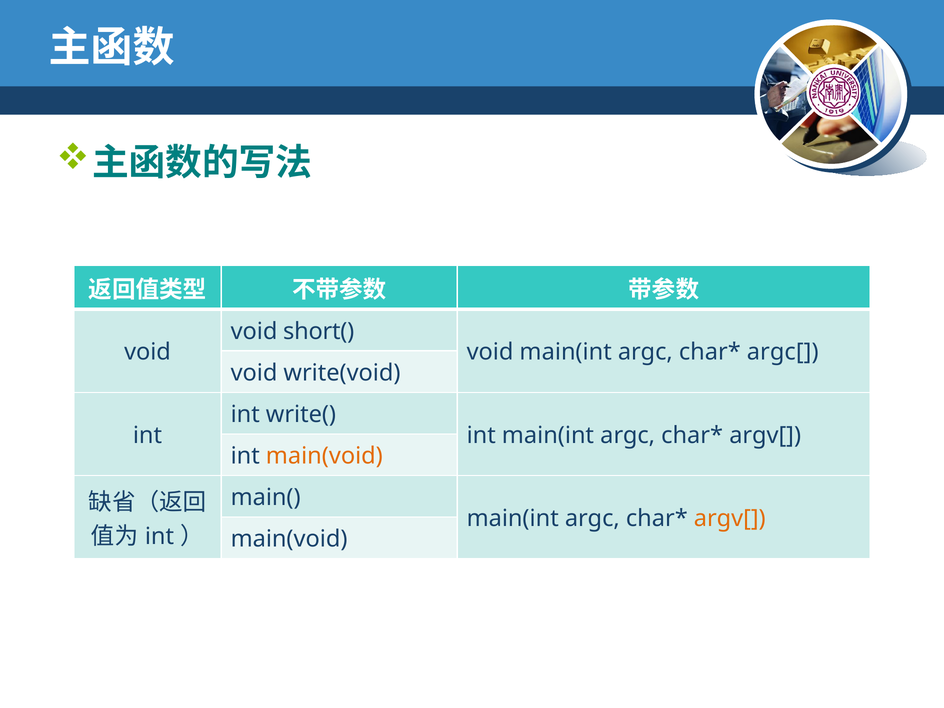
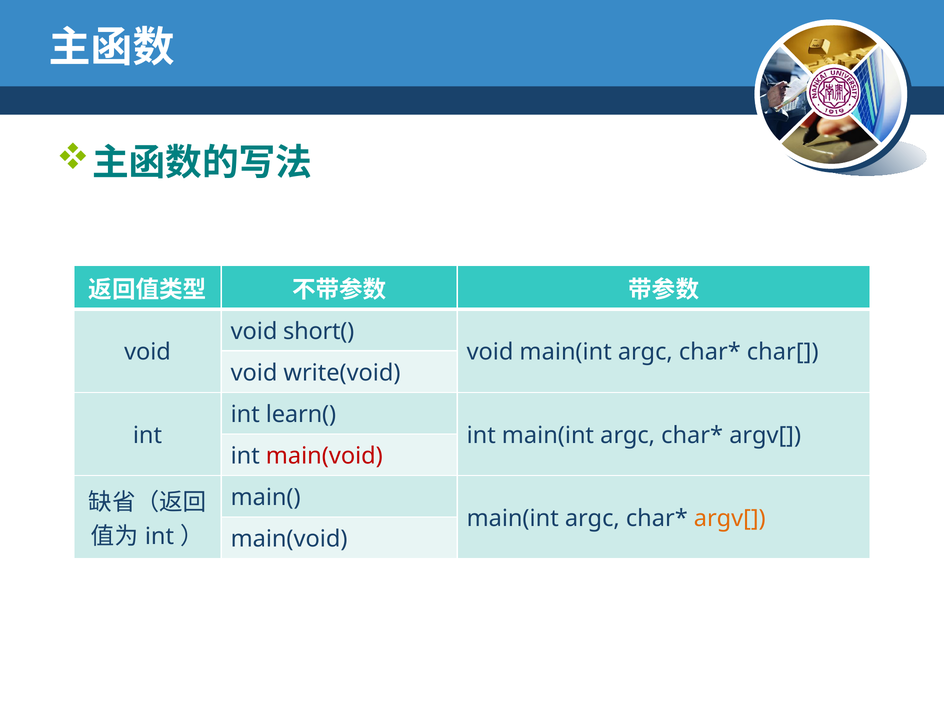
argc[: argc[ -> char[
write(: write( -> learn(
main(void at (324, 456) colour: orange -> red
